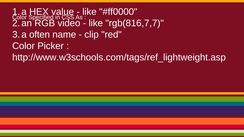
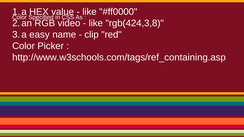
rgb(816,7,7: rgb(816,7,7 -> rgb(424,3,8
often: often -> easy
http://www.w3schools.com/tags/ref_lightweight.asp: http://www.w3schools.com/tags/ref_lightweight.asp -> http://www.w3schools.com/tags/ref_containing.asp
